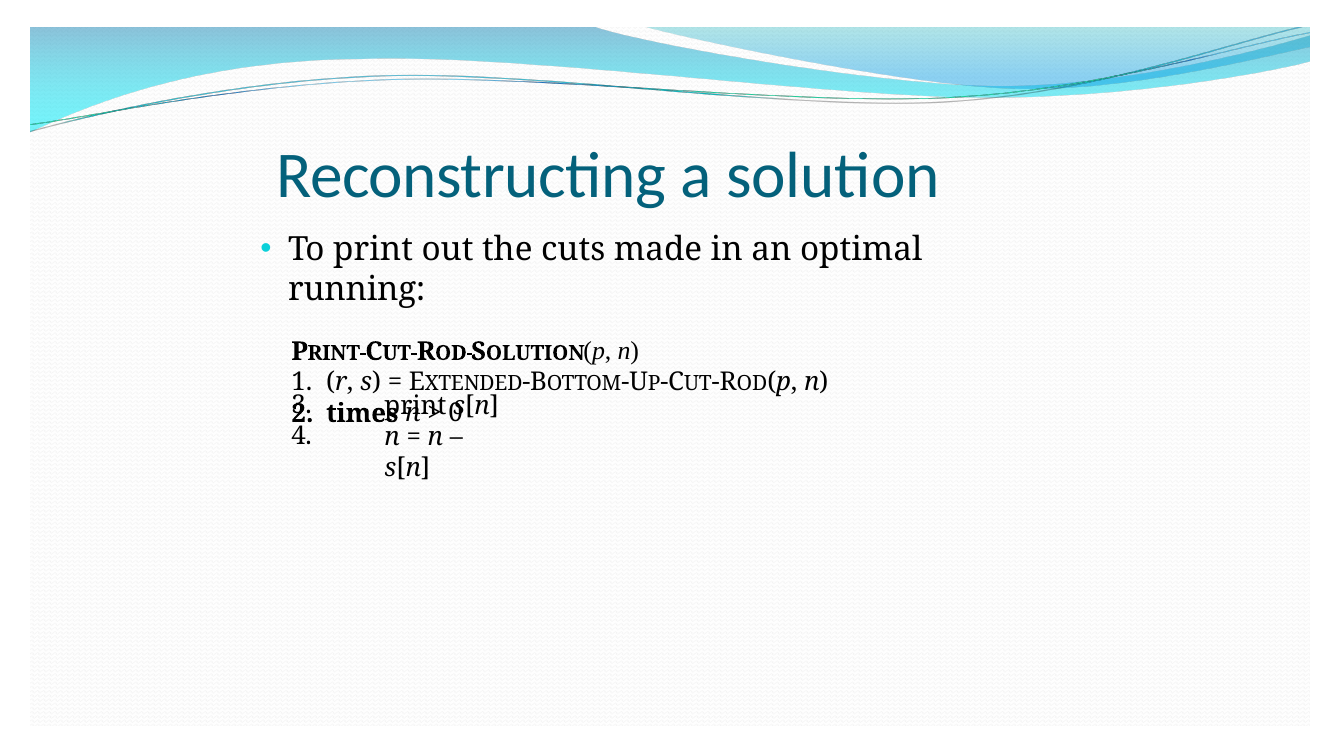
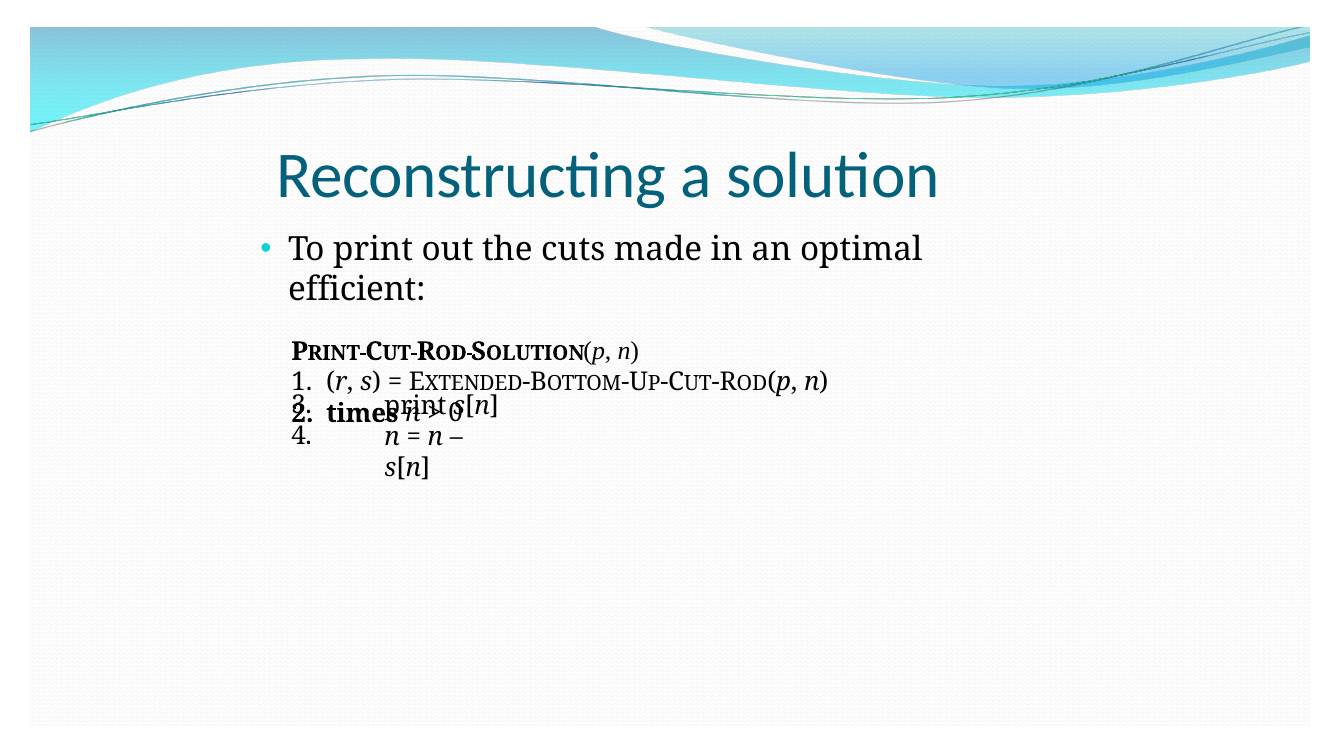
running: running -> efficient
